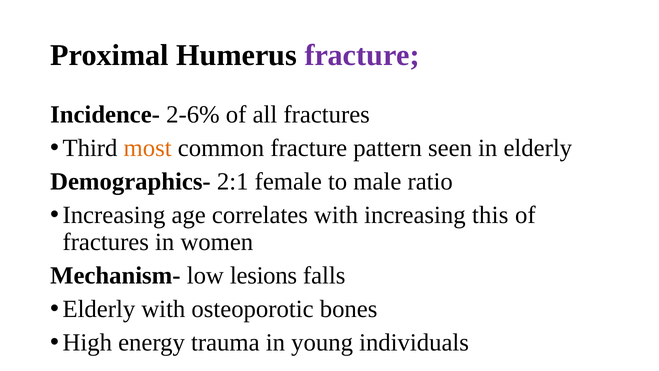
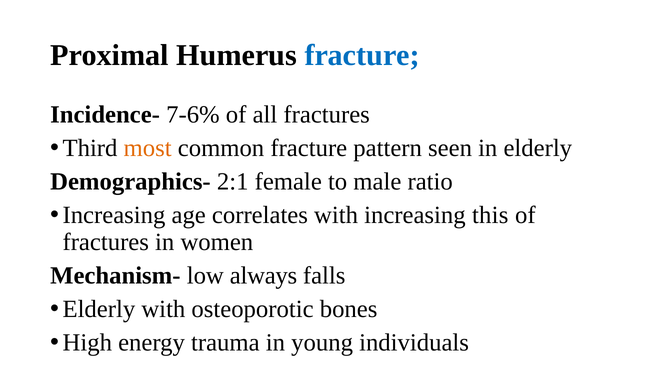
fracture at (362, 55) colour: purple -> blue
2-6%: 2-6% -> 7-6%
lesions: lesions -> always
